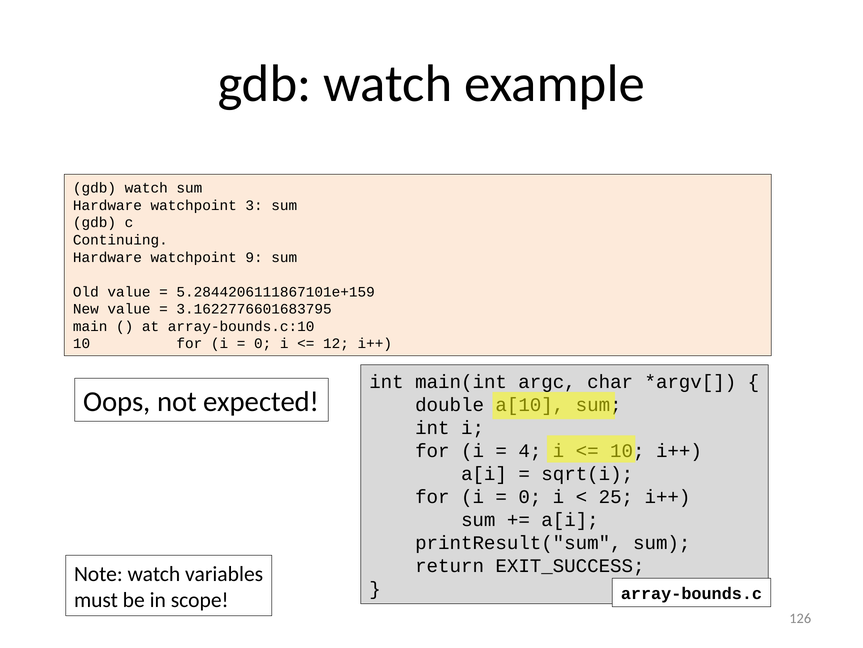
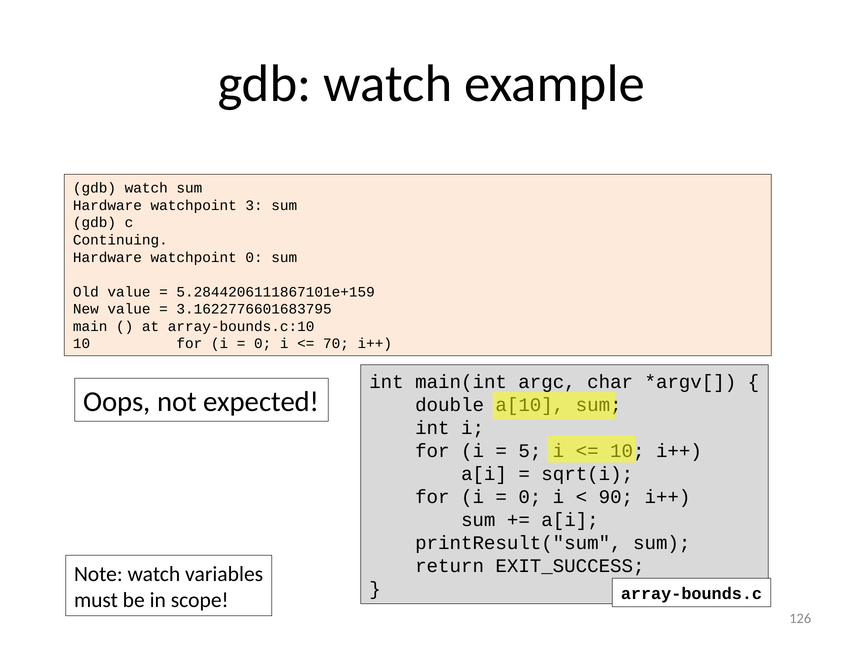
watchpoint 9: 9 -> 0
12: 12 -> 70
4: 4 -> 5
25: 25 -> 90
